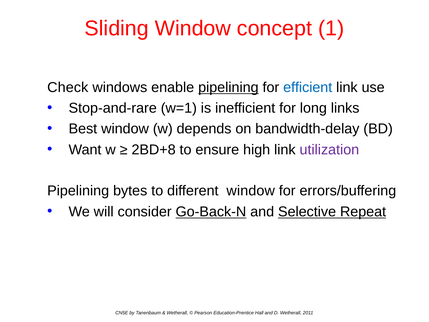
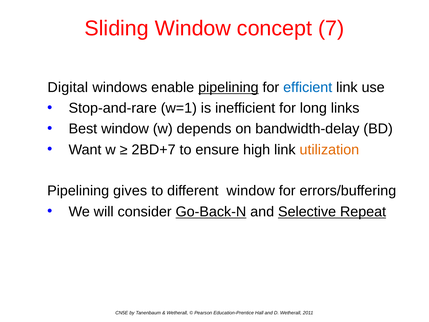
1: 1 -> 7
Check: Check -> Digital
2BD+8: 2BD+8 -> 2BD+7
utilization colour: purple -> orange
bytes: bytes -> gives
